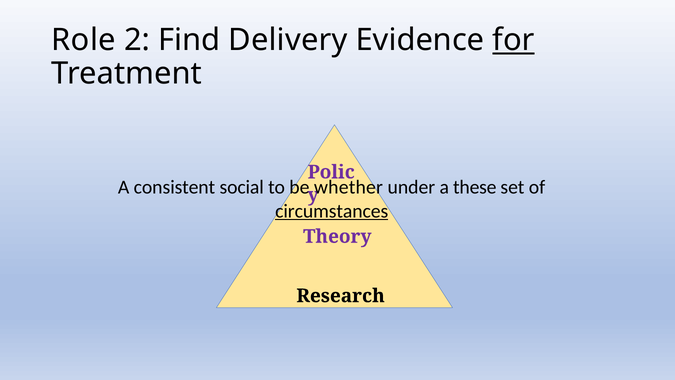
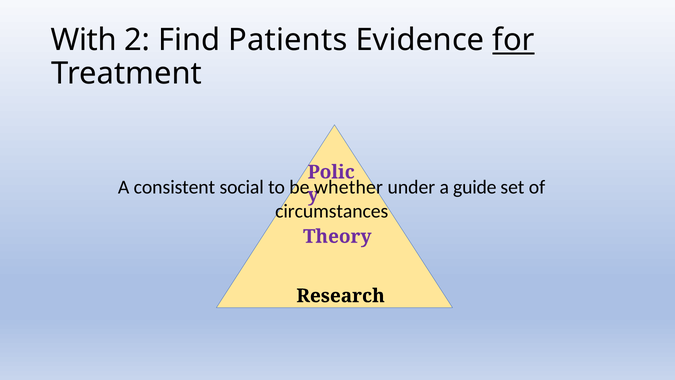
Role: Role -> With
Delivery: Delivery -> Patients
these: these -> guide
circumstances underline: present -> none
